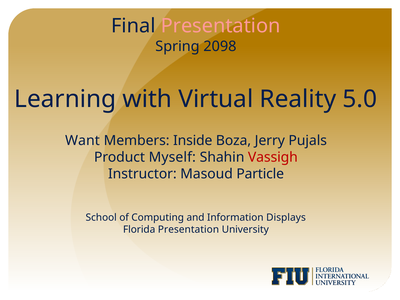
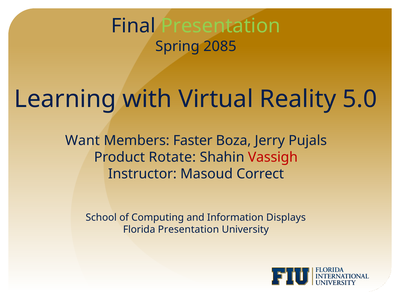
Presentation at (221, 26) colour: pink -> light green
2098: 2098 -> 2085
Inside: Inside -> Faster
Myself: Myself -> Rotate
Particle: Particle -> Correct
